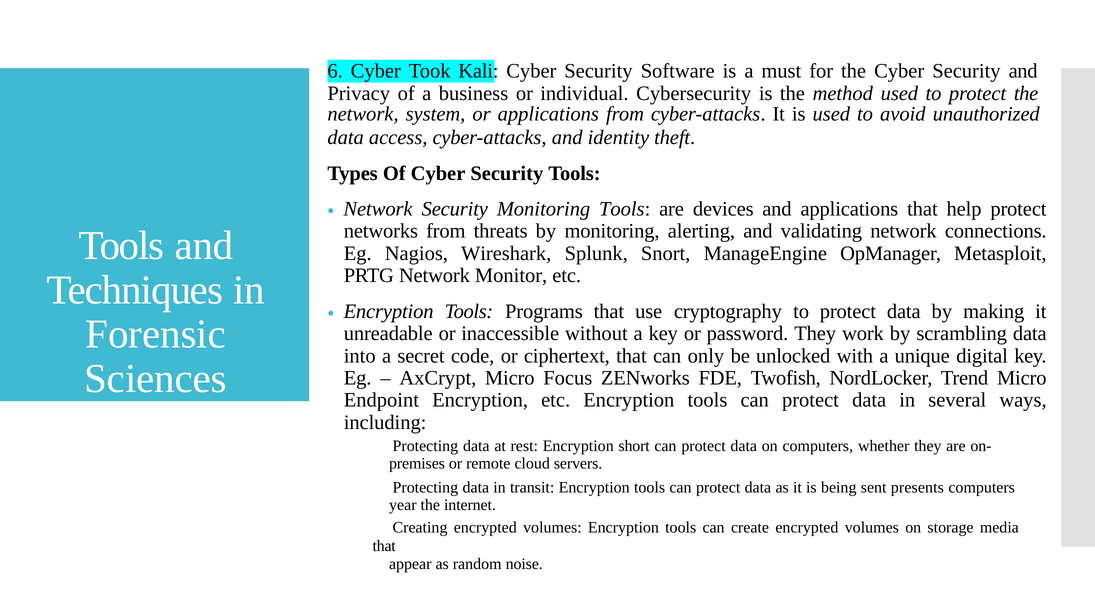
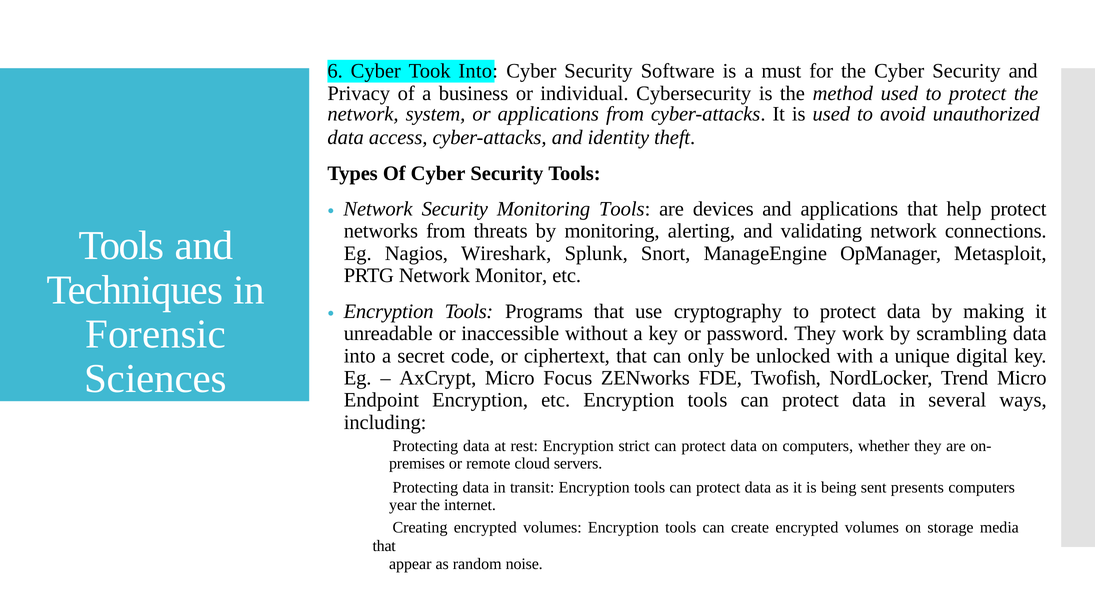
Took Kali: Kali -> Into
short: short -> strict
